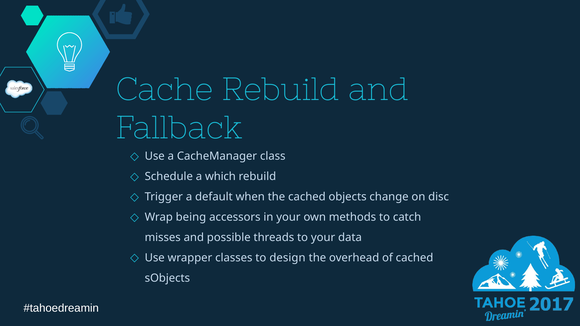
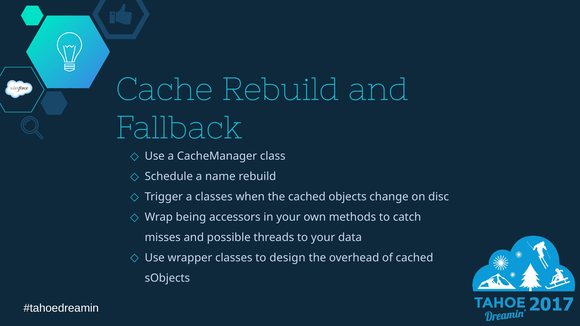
which: which -> name
a default: default -> classes
